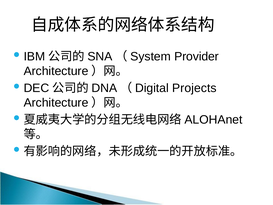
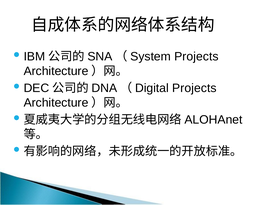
Provider at (197, 56): Provider -> Projects
